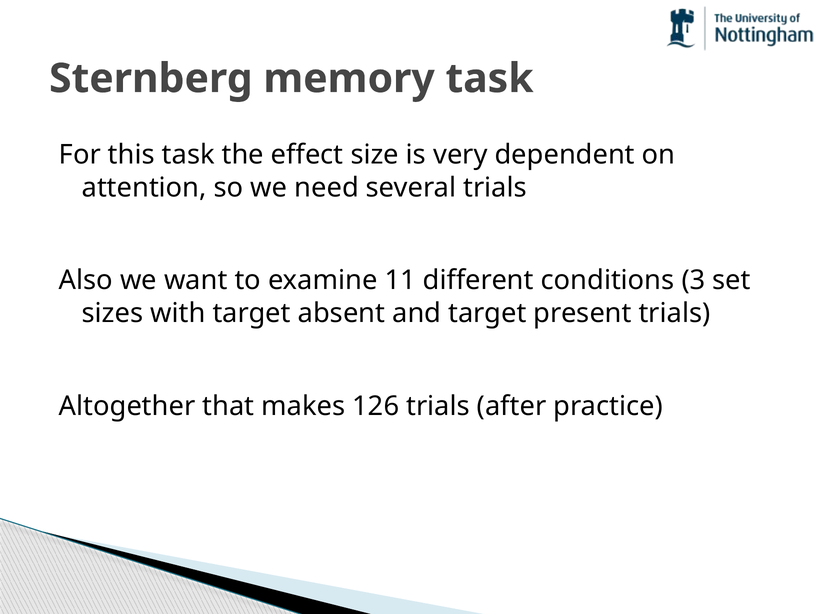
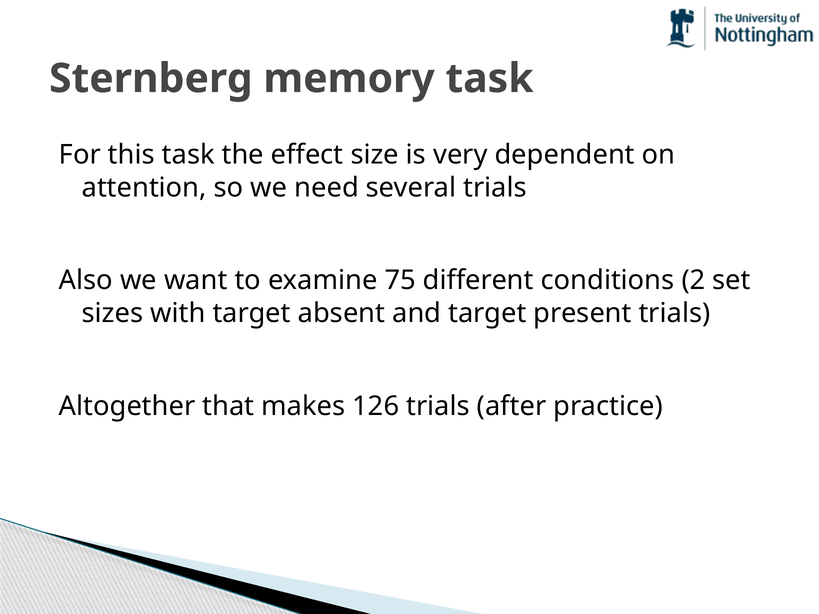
11: 11 -> 75
3: 3 -> 2
